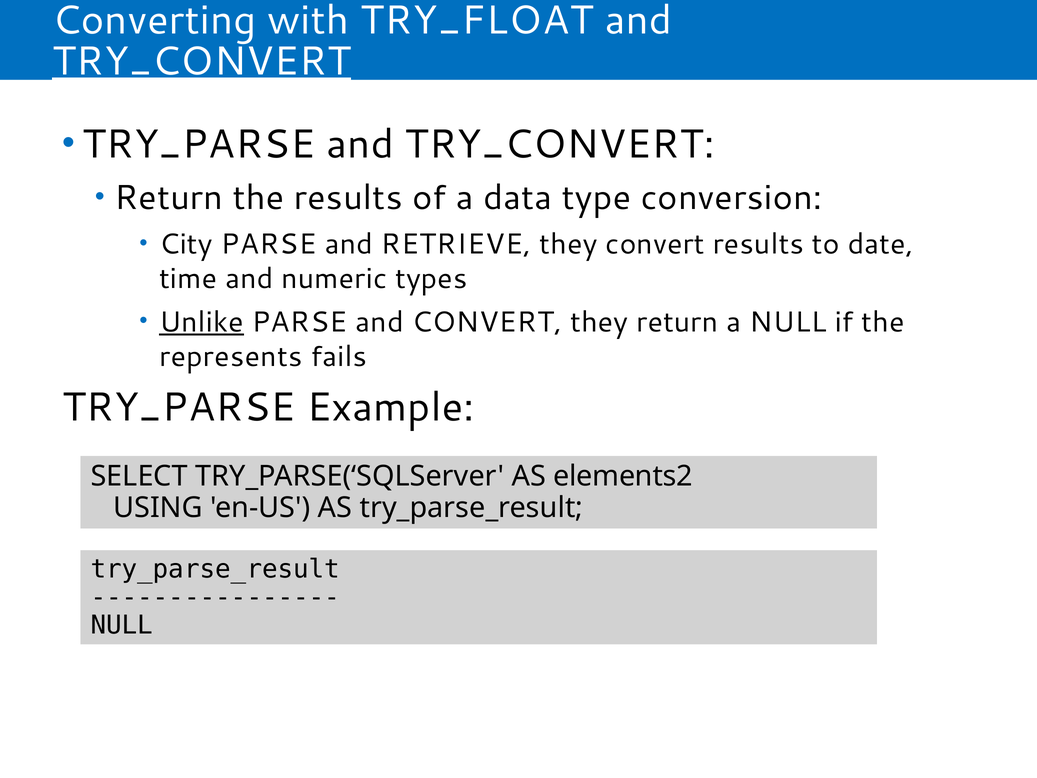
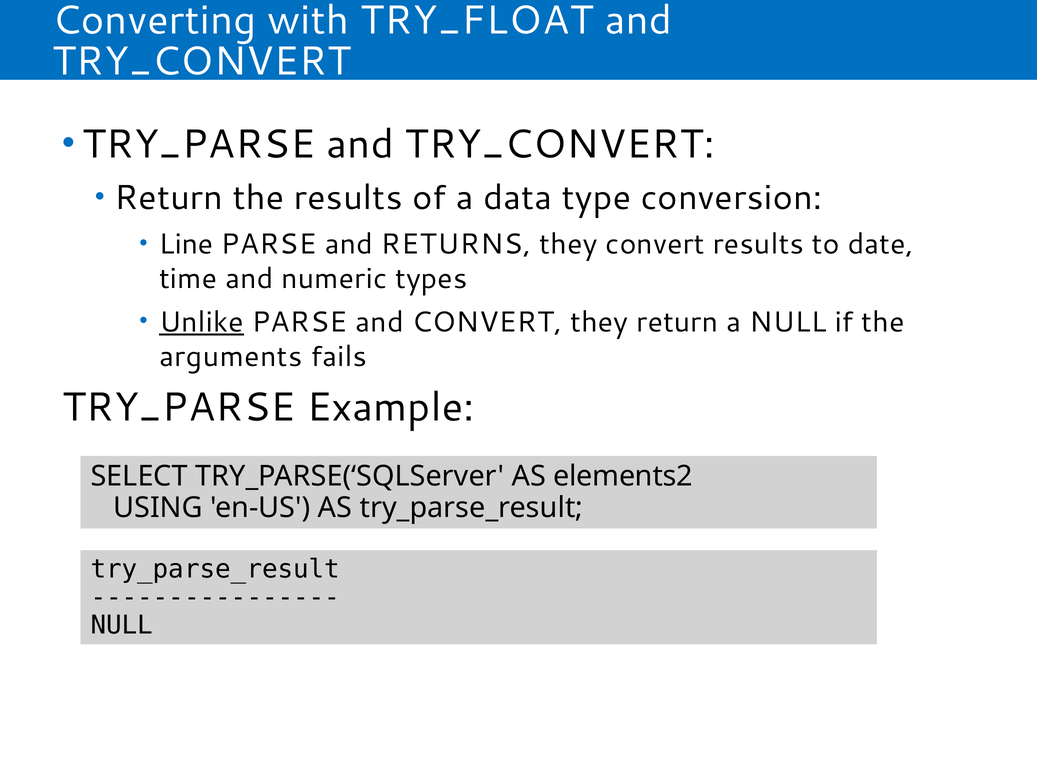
TRY_CONVERT at (202, 62) underline: present -> none
City: City -> Line
RETRIEVE: RETRIEVE -> RETURNS
represents: represents -> arguments
